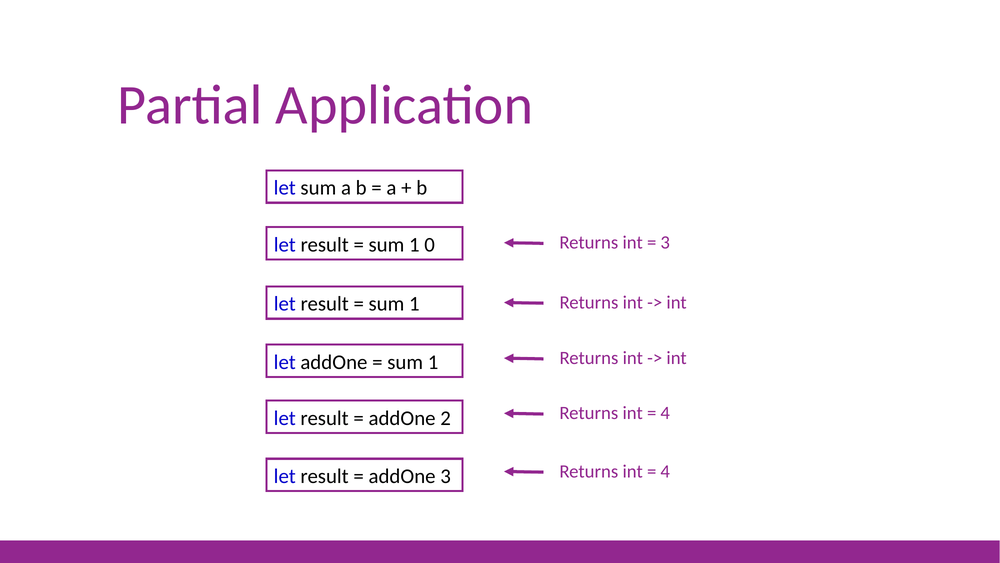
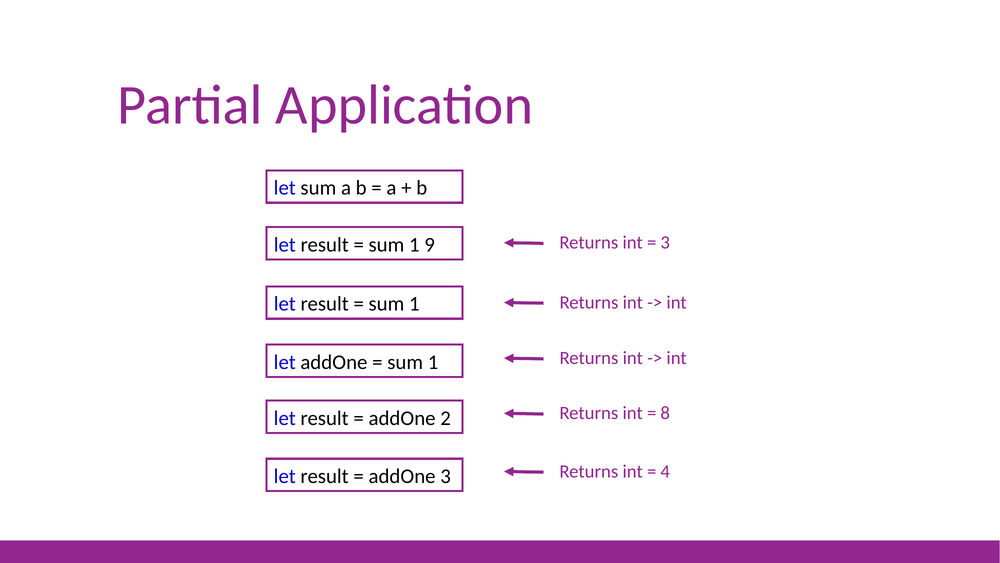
0: 0 -> 9
4 at (665, 413): 4 -> 8
